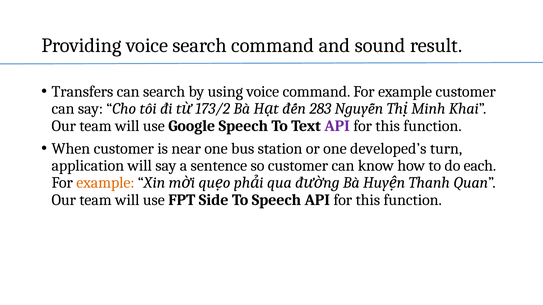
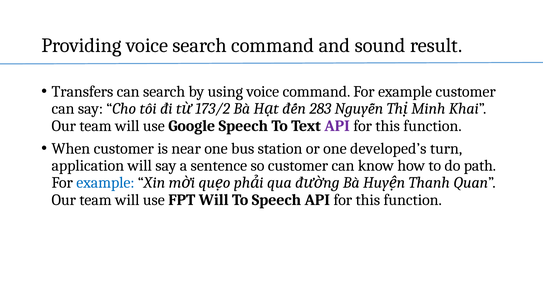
each: each -> path
example at (105, 183) colour: orange -> blue
FPT Side: Side -> Will
